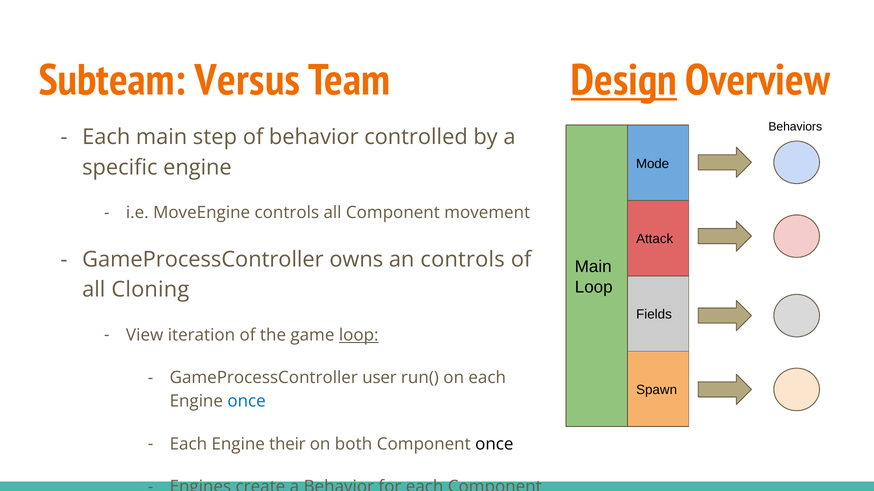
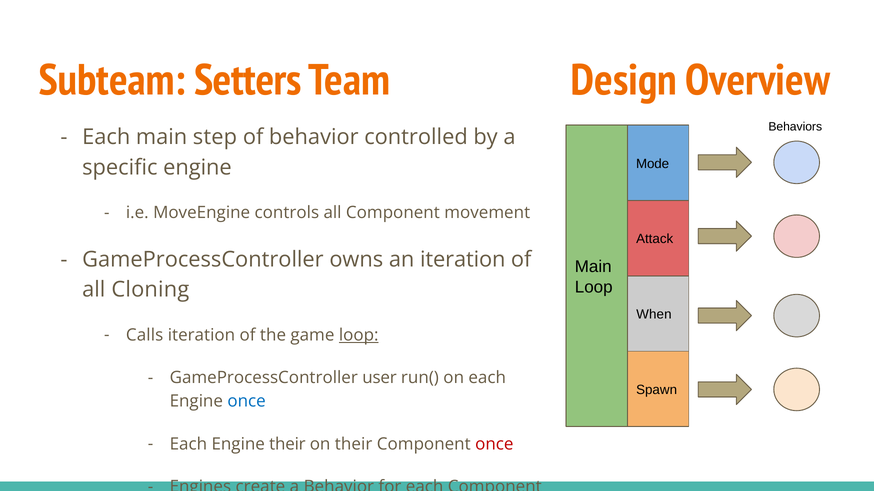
Versus: Versus -> Setters
Design underline: present -> none
an controls: controls -> iteration
Fields: Fields -> When
View: View -> Calls
on both: both -> their
once at (494, 445) colour: black -> red
